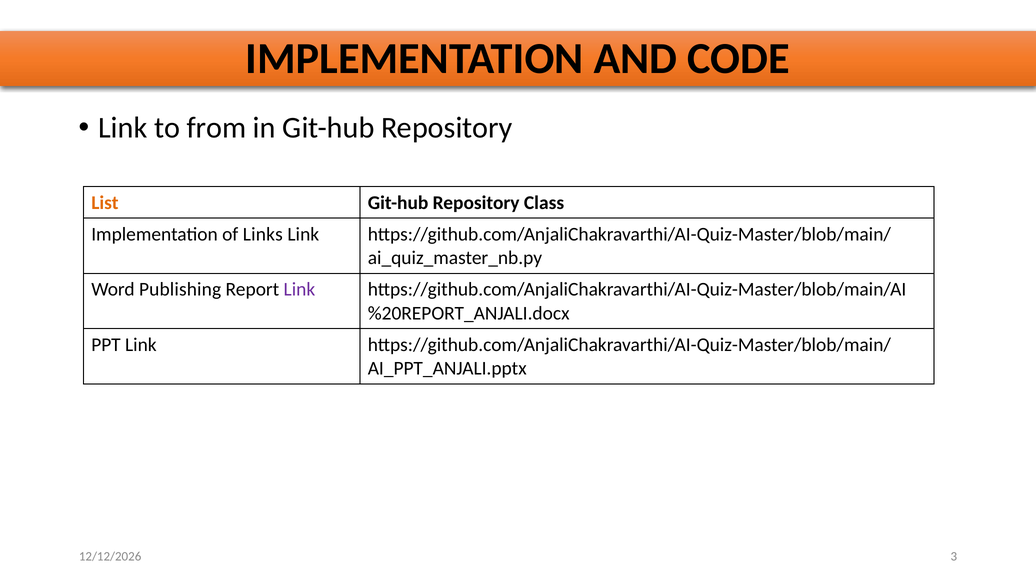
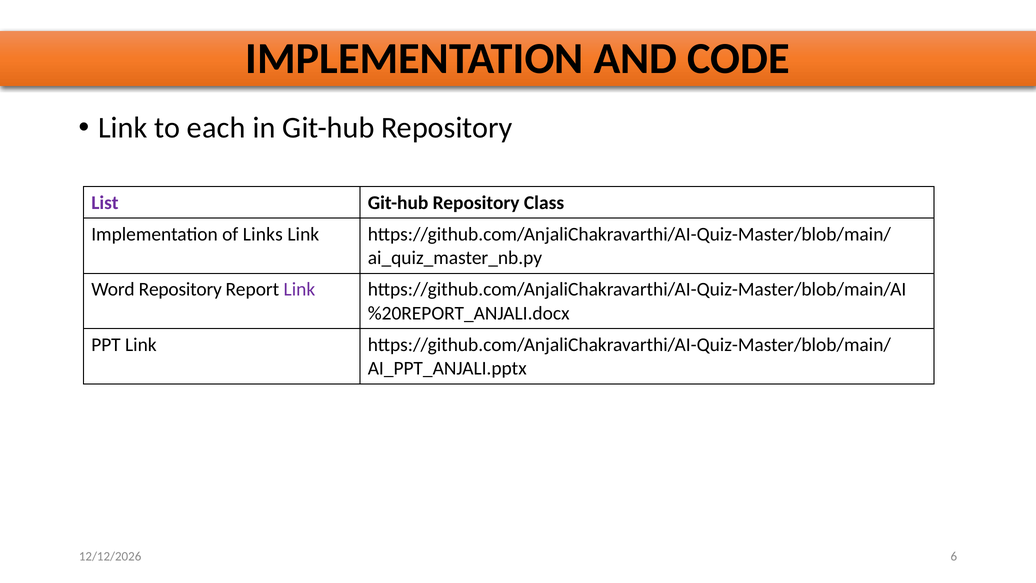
from: from -> each
List colour: orange -> purple
Word Publishing: Publishing -> Repository
3: 3 -> 6
